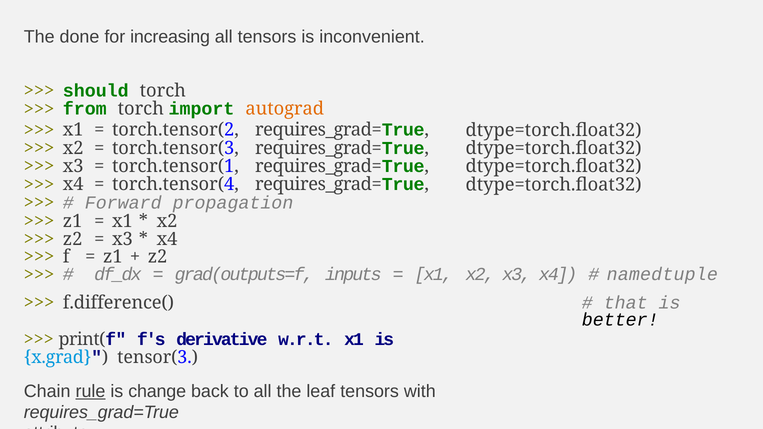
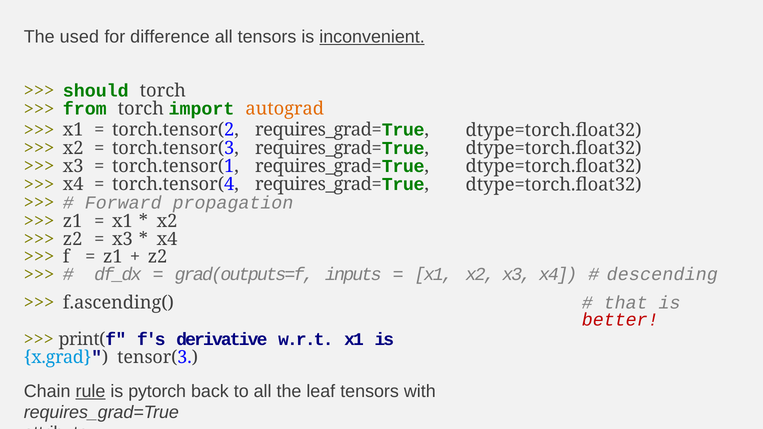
done: done -> used
increasing: increasing -> difference
inconvenient underline: none -> present
namedtuple: namedtuple -> descending
f.difference(: f.difference( -> f.ascending(
better colour: black -> red
change: change -> pytorch
